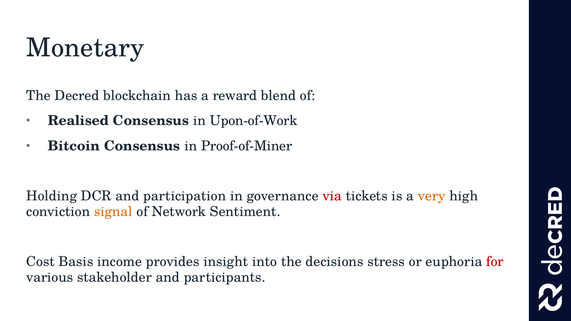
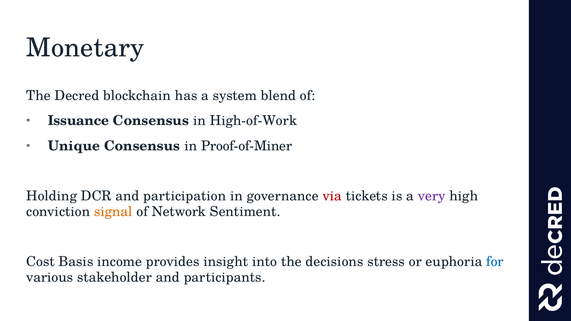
reward: reward -> system
Realised: Realised -> Issuance
Upon-of-Work: Upon-of-Work -> High-of-Work
Bitcoin: Bitcoin -> Unique
very colour: orange -> purple
for colour: red -> blue
